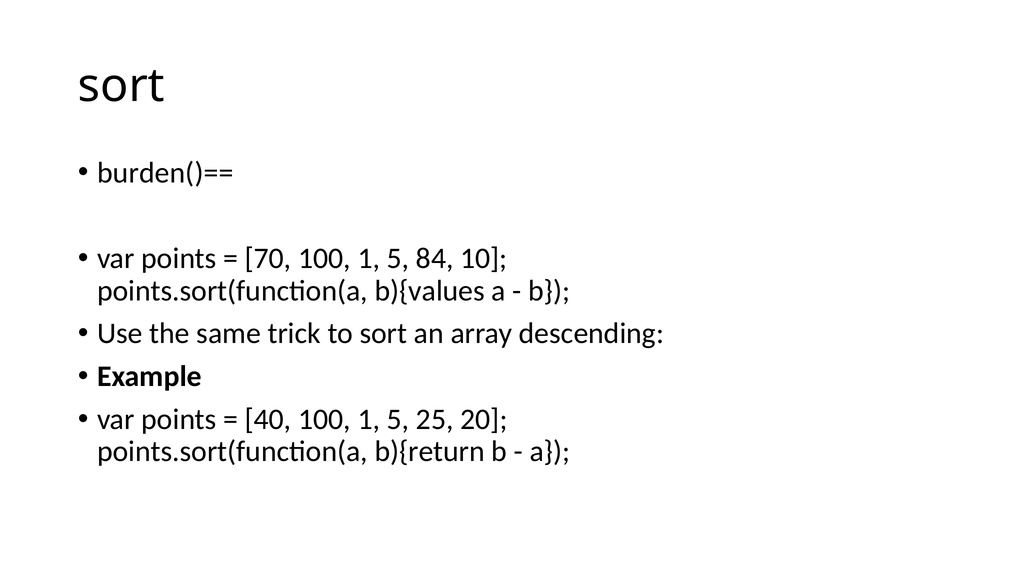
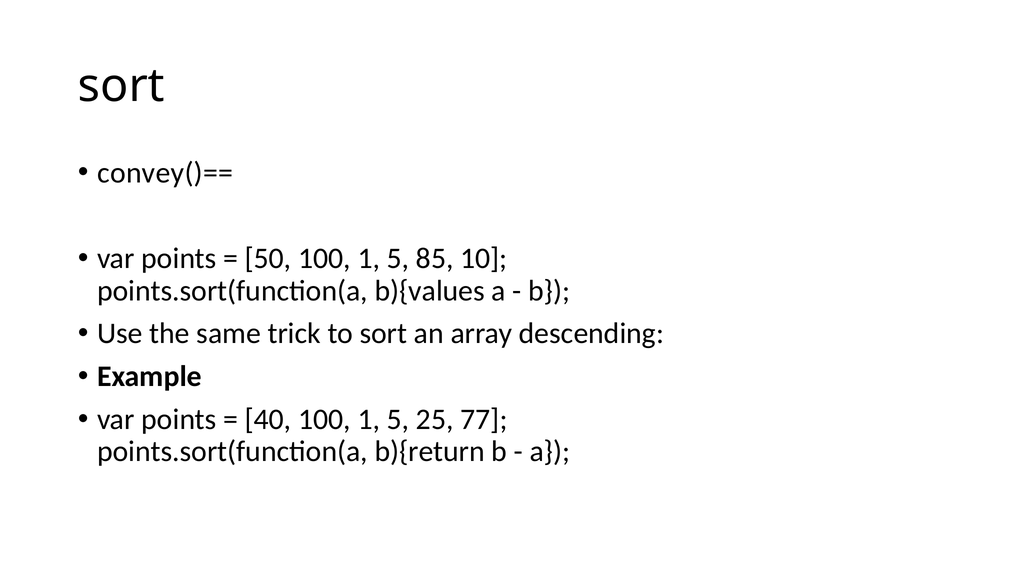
burden()==: burden()== -> convey()==
70: 70 -> 50
84: 84 -> 85
20: 20 -> 77
